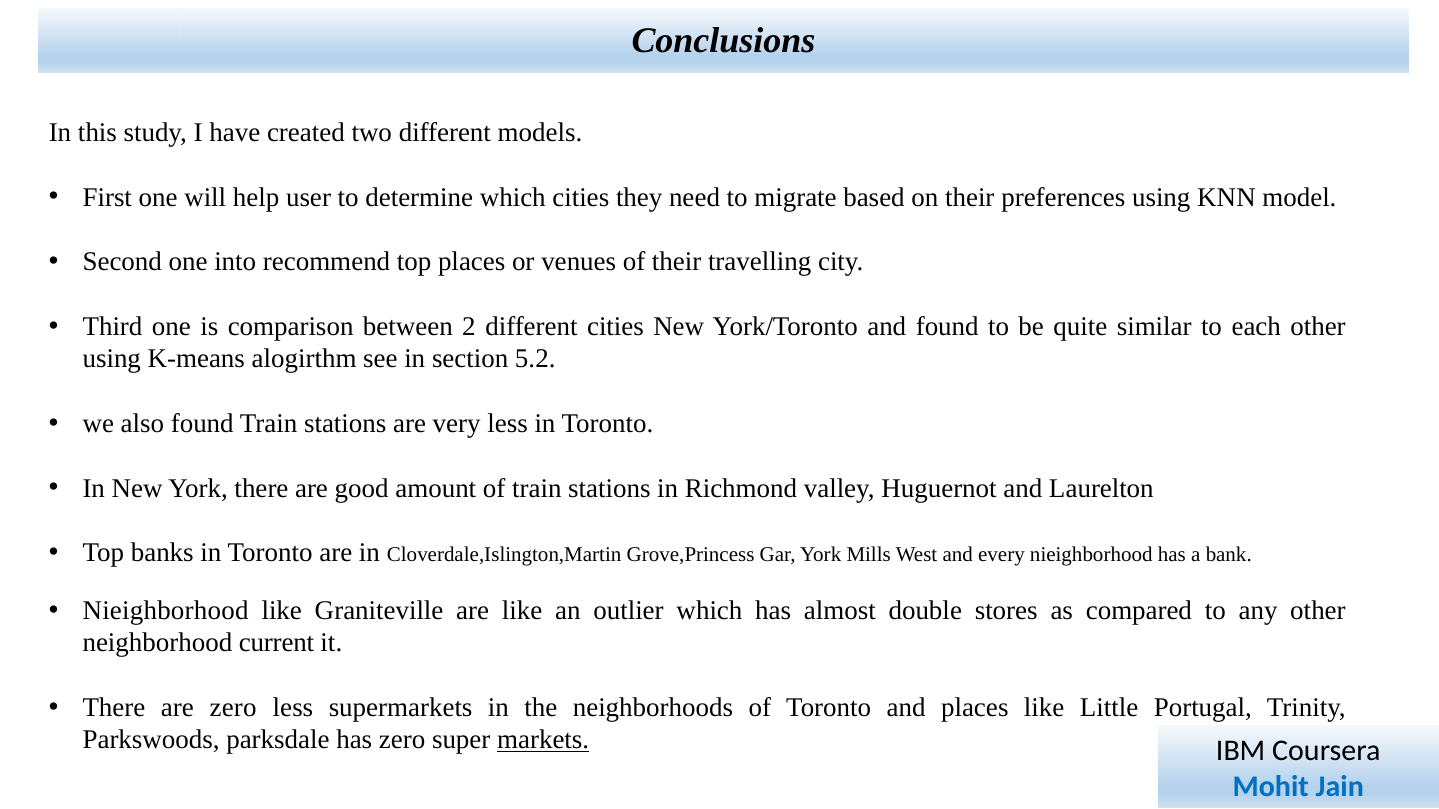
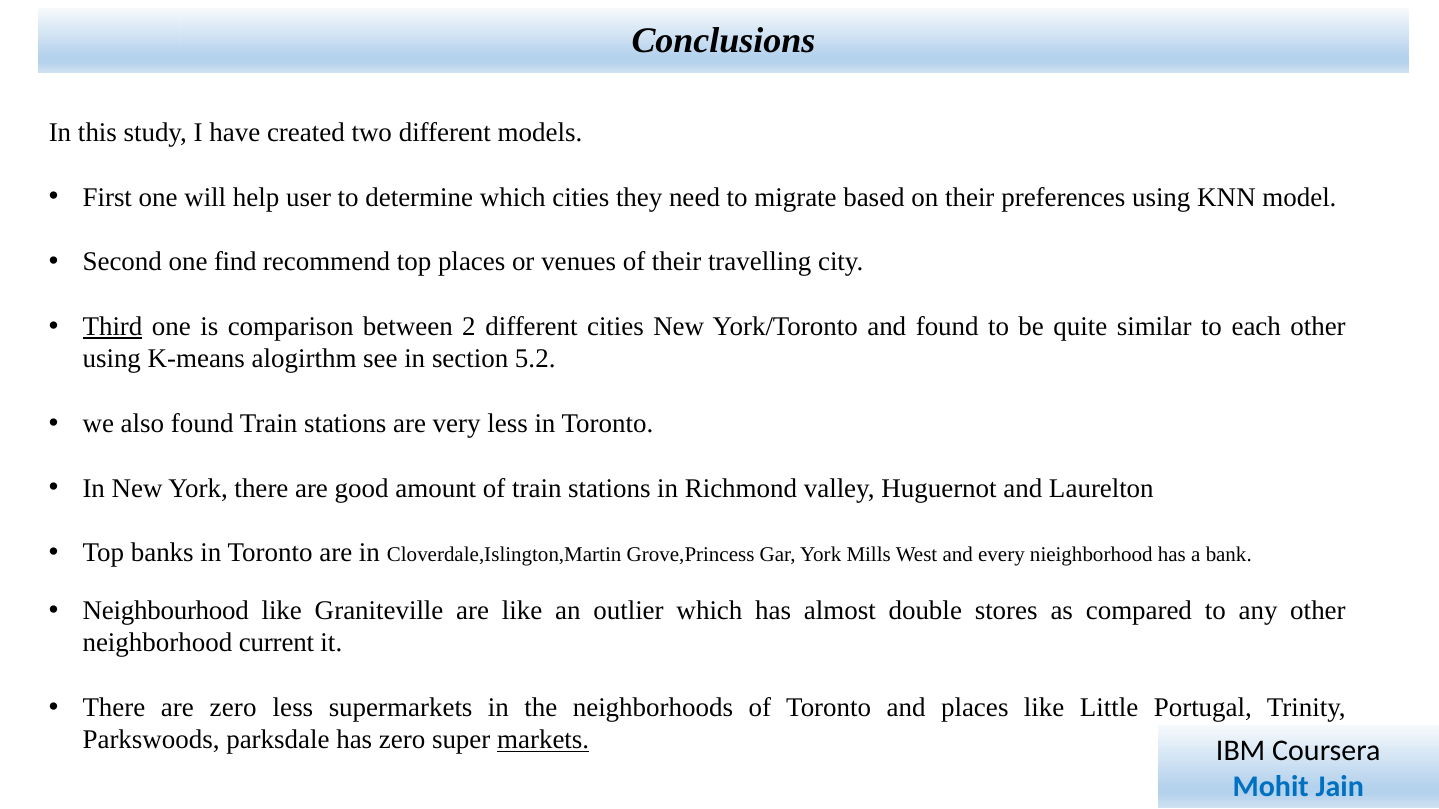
into: into -> find
Third underline: none -> present
Nieighborhood at (166, 611): Nieighborhood -> Neighbourhood
